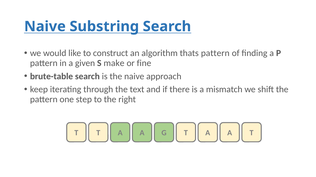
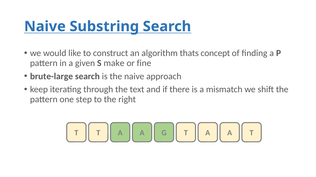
thats pattern: pattern -> concept
brute-table: brute-table -> brute-large
